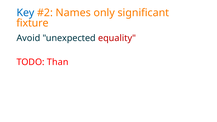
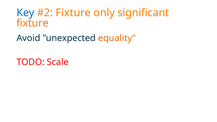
Names at (73, 13): Names -> Fixture
equality colour: red -> orange
Than: Than -> Scale
